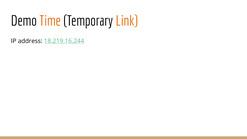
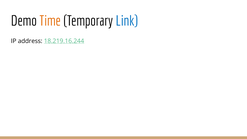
Link colour: orange -> blue
